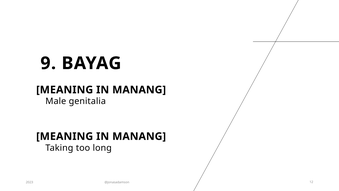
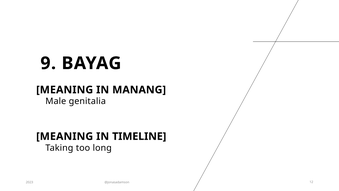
MANANG at (139, 136): MANANG -> TIMELINE
